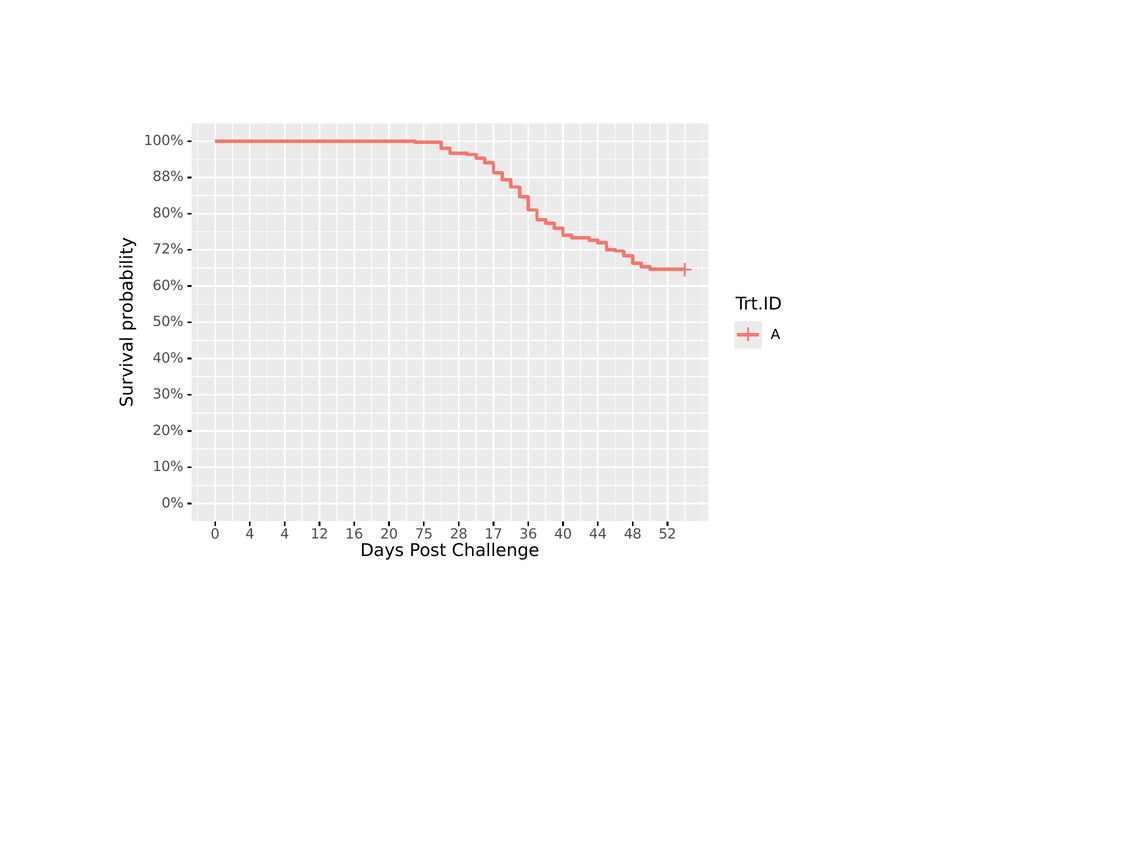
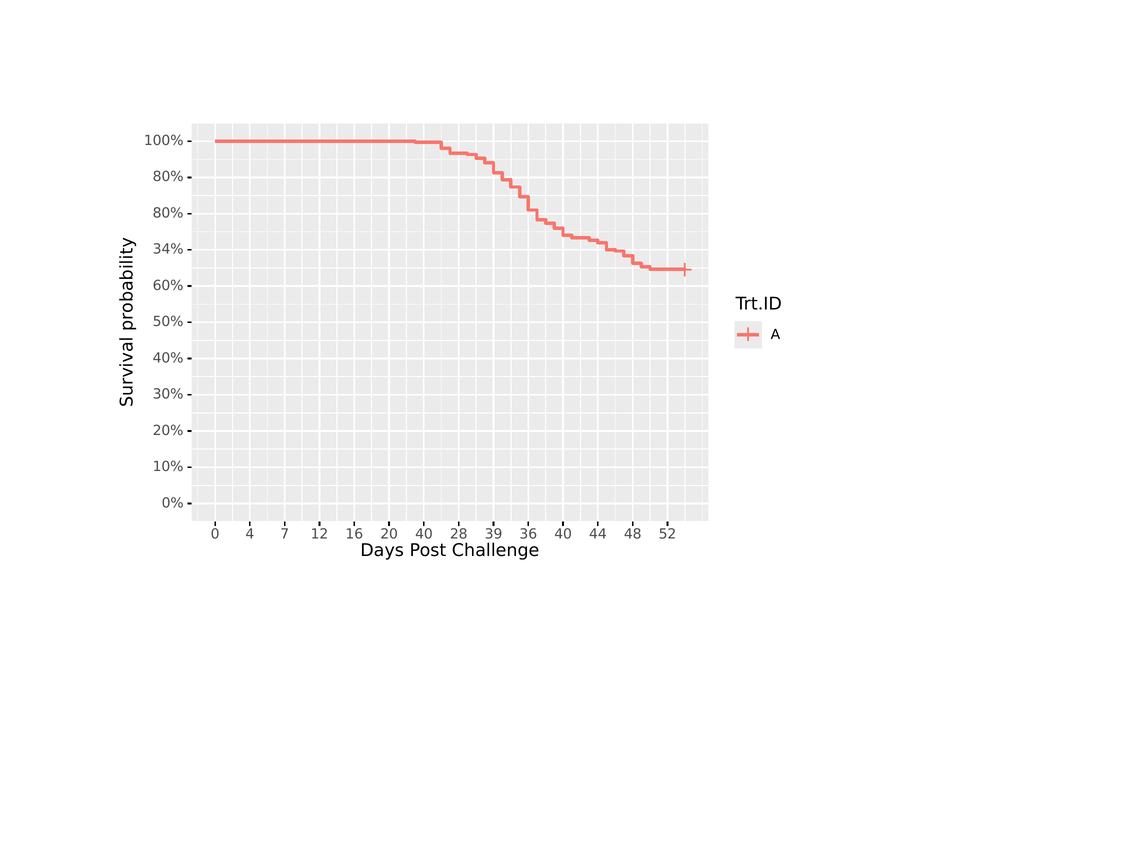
88% at (168, 177): 88% -> 80%
72%: 72% -> 34%
4 4: 4 -> 7
20 75: 75 -> 40
17: 17 -> 39
